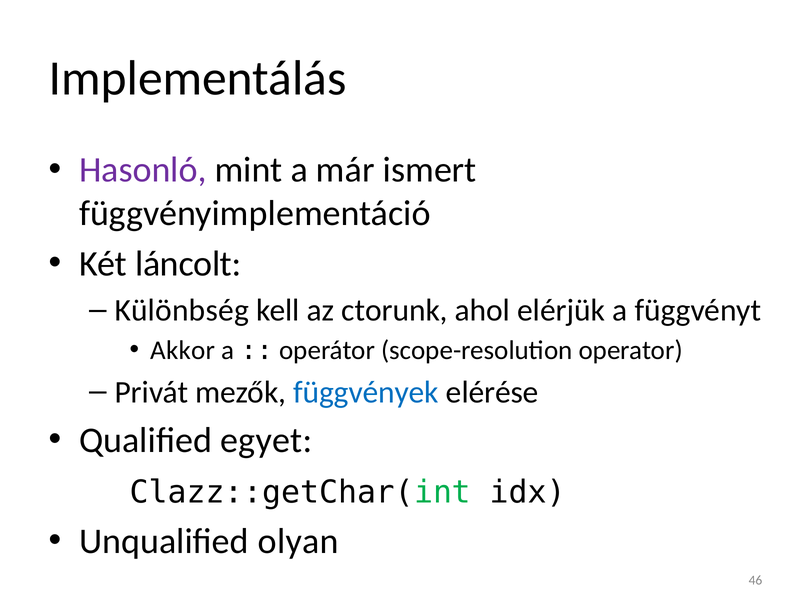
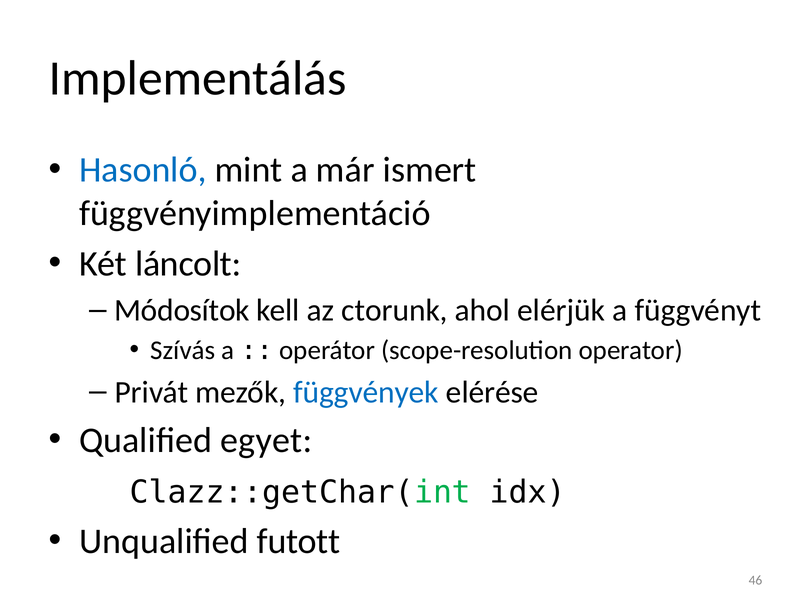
Hasonló colour: purple -> blue
Különbség: Különbség -> Módosítok
Akkor: Akkor -> Szívás
olyan: olyan -> futott
